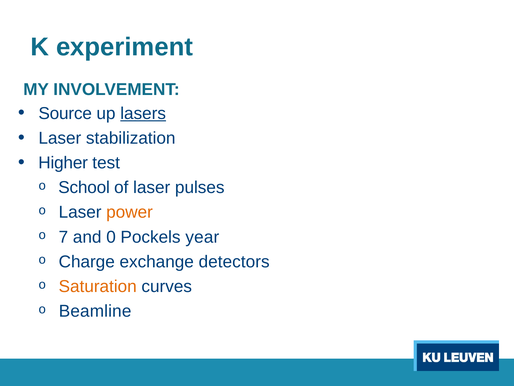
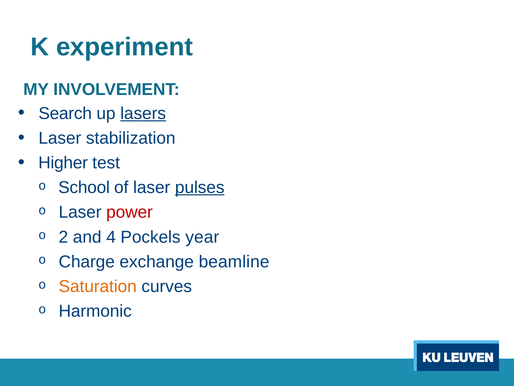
Source: Source -> Search
pulses underline: none -> present
power colour: orange -> red
7: 7 -> 2
0: 0 -> 4
detectors: detectors -> beamline
Beamline: Beamline -> Harmonic
